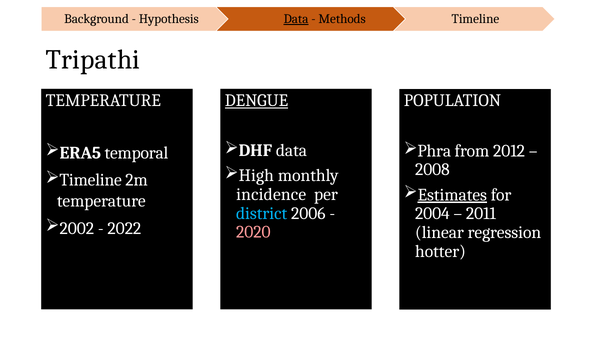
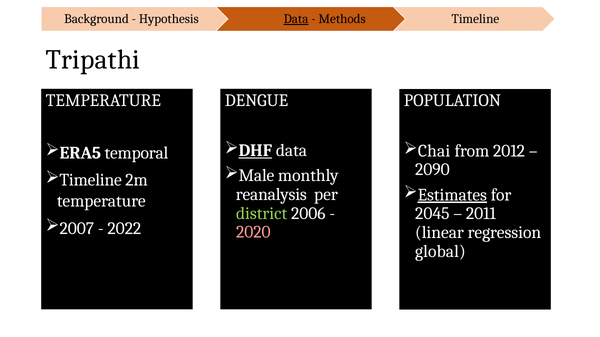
DENGUE underline: present -> none
DHF underline: none -> present
Phra: Phra -> Chai
2008: 2008 -> 2090
High: High -> Male
incidence: incidence -> reanalysis
district colour: light blue -> light green
2004: 2004 -> 2045
2002: 2002 -> 2007
hotter: hotter -> global
